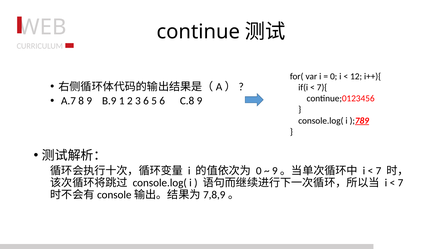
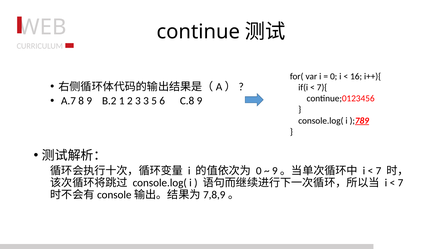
12: 12 -> 16
B.9: B.9 -> B.2
3 6: 6 -> 3
